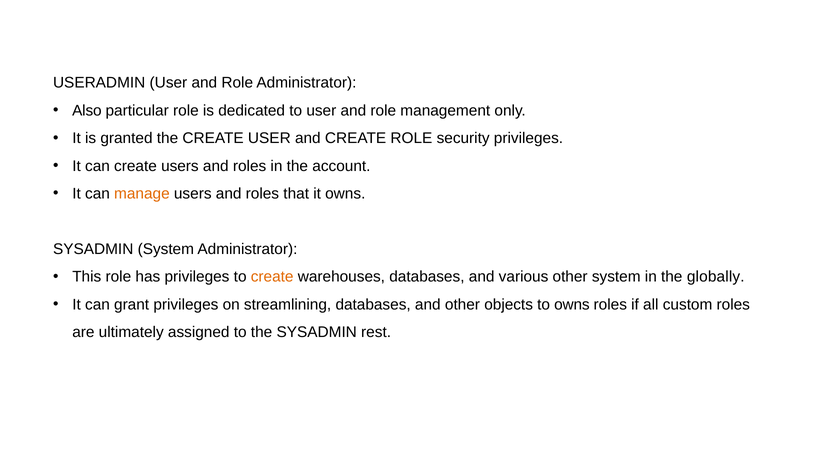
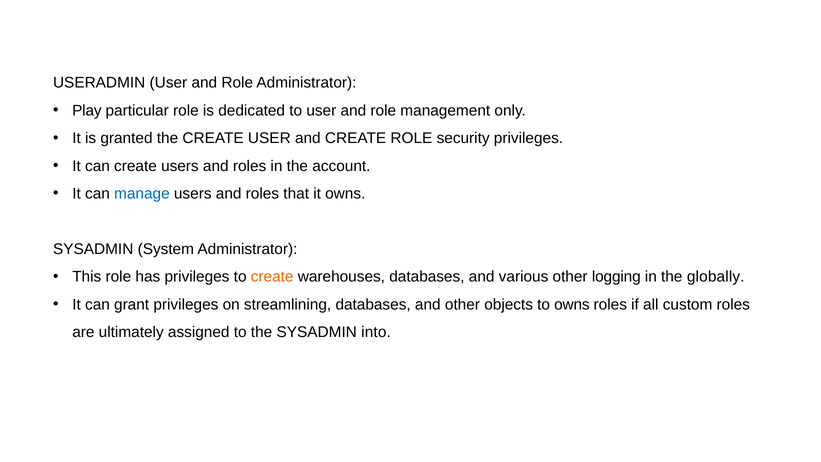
Also: Also -> Play
manage colour: orange -> blue
other system: system -> logging
rest: rest -> into
